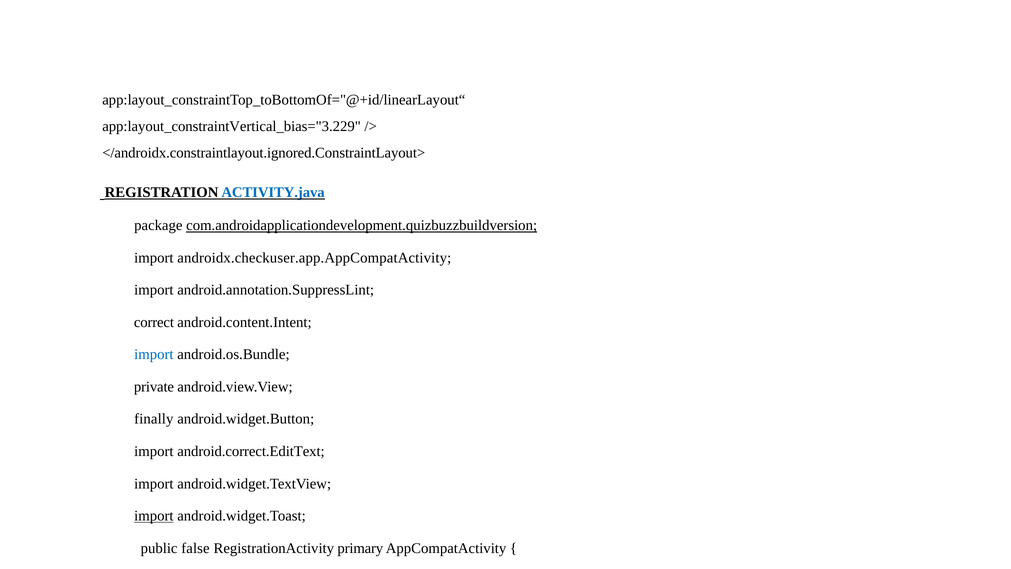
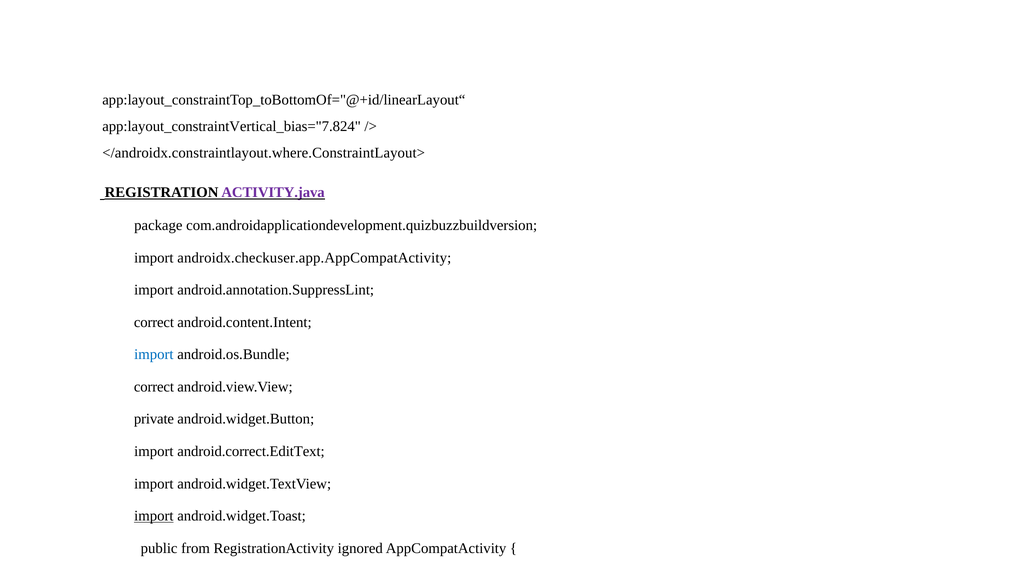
app:layout_constraintVertical_bias="3.229: app:layout_constraintVertical_bias="3.229 -> app:layout_constraintVertical_bias="7.824
</androidx.constraintlayout.ignored.ConstraintLayout>: </androidx.constraintlayout.ignored.ConstraintLayout> -> </androidx.constraintlayout.where.ConstraintLayout>
ACTIVITY.java colour: blue -> purple
com.androidapplicationdevelopment.quizbuzzbuildversion underline: present -> none
private at (154, 387): private -> correct
finally: finally -> private
false: false -> from
primary: primary -> ignored
